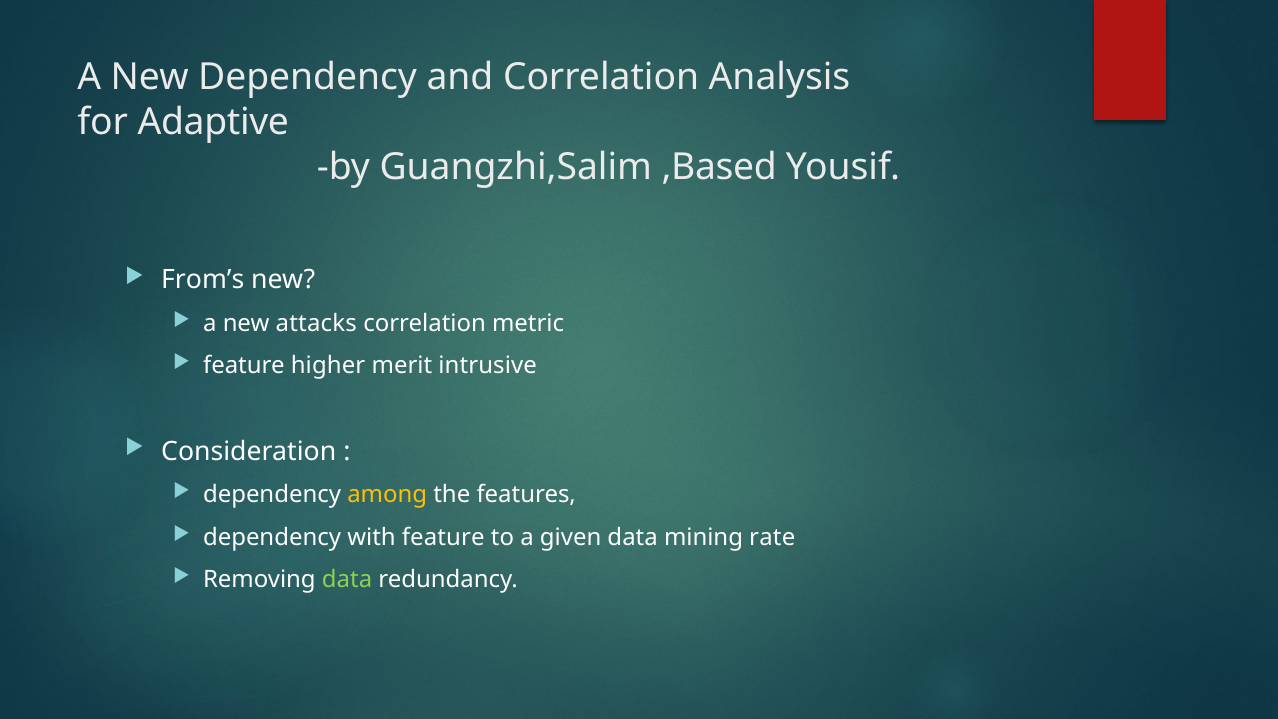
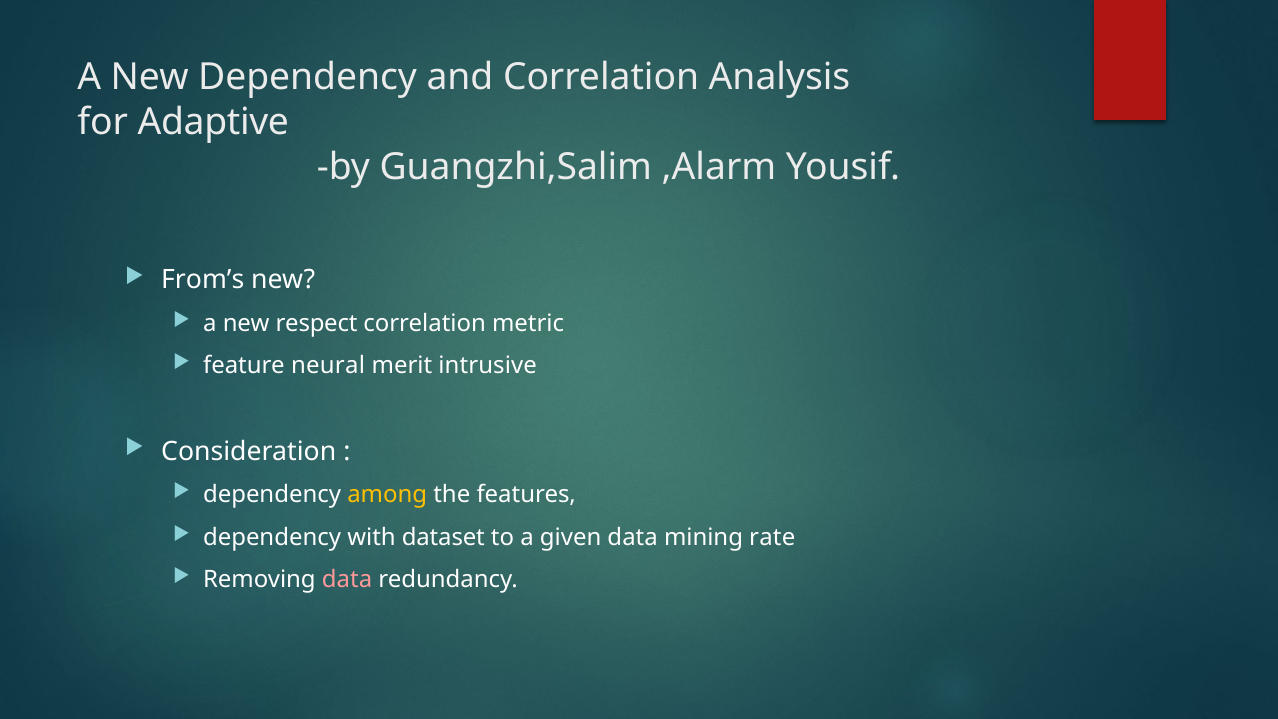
,Based: ,Based -> ,Alarm
attacks: attacks -> respect
higher: higher -> neural
with feature: feature -> dataset
data at (347, 579) colour: light green -> pink
